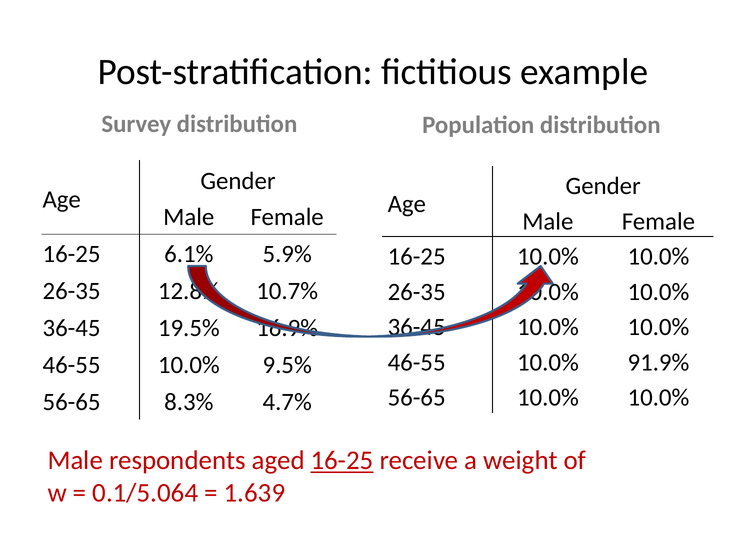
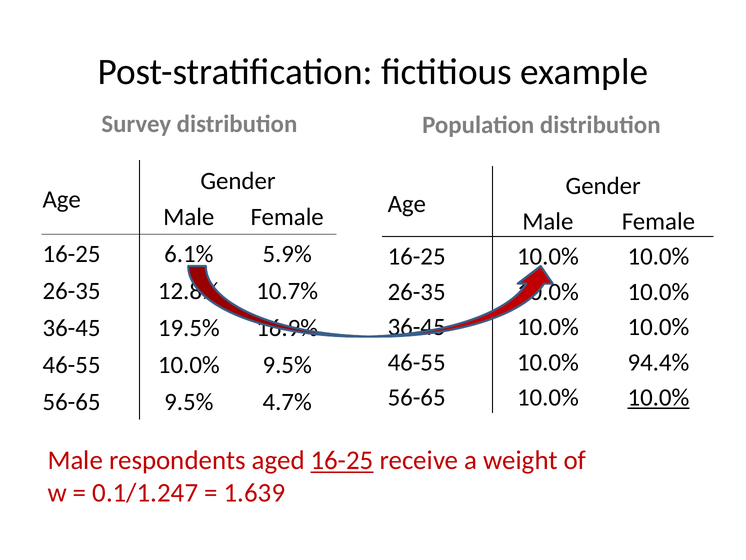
91.9%: 91.9% -> 94.4%
10.0% at (658, 397) underline: none -> present
56-65 8.3%: 8.3% -> 9.5%
0.1/5.064: 0.1/5.064 -> 0.1/1.247
